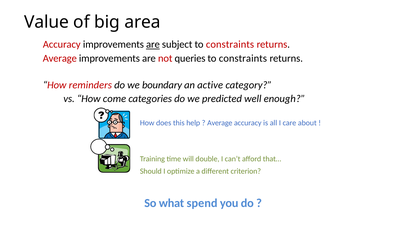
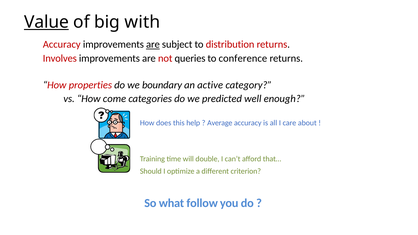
Value underline: none -> present
area: area -> with
subject to constraints: constraints -> distribution
Average at (60, 59): Average -> Involves
constraints at (243, 59): constraints -> conference
reminders: reminders -> properties
spend: spend -> follow
